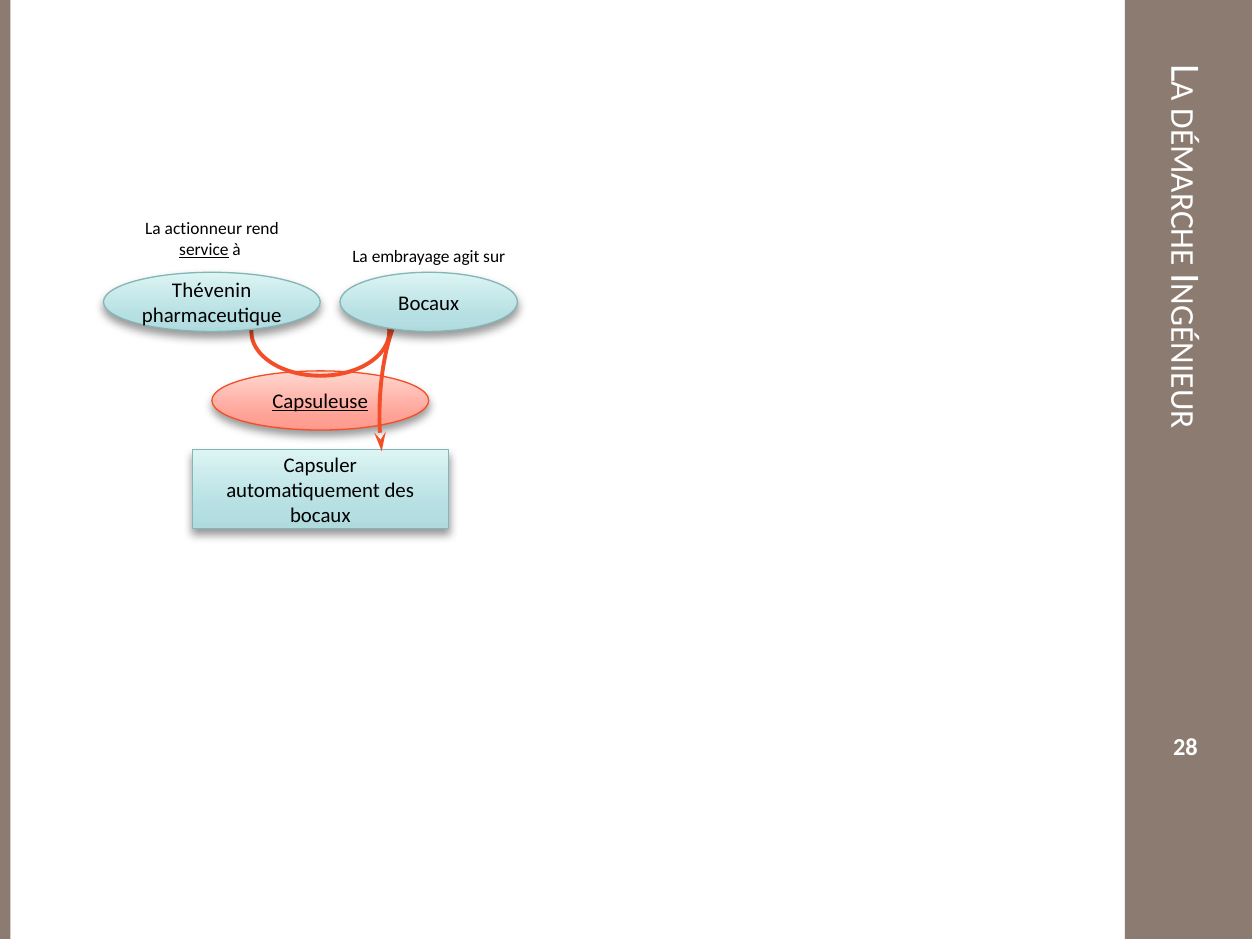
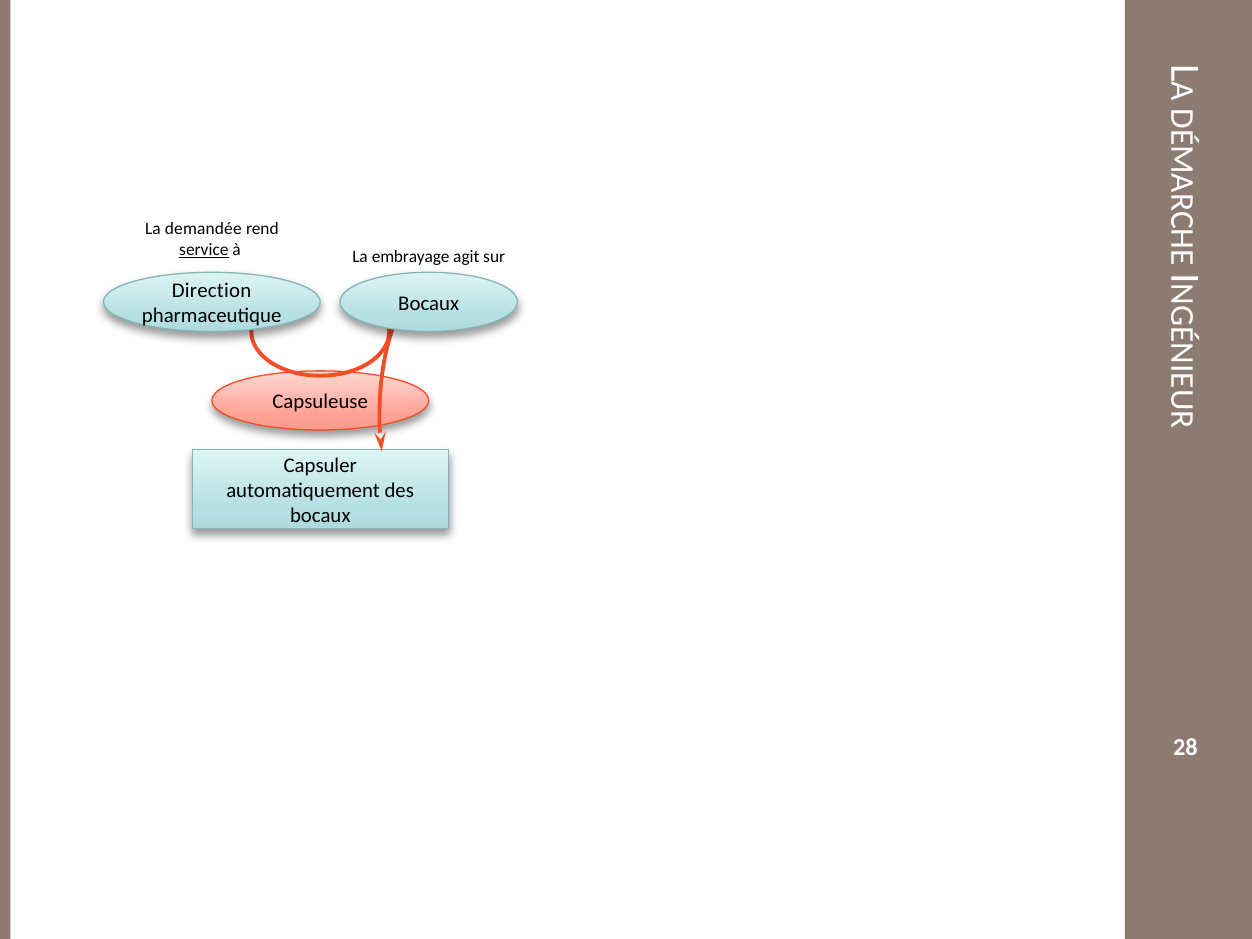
actionneur: actionneur -> demandée
Thévenin: Thévenin -> Direction
Capsuleuse underline: present -> none
